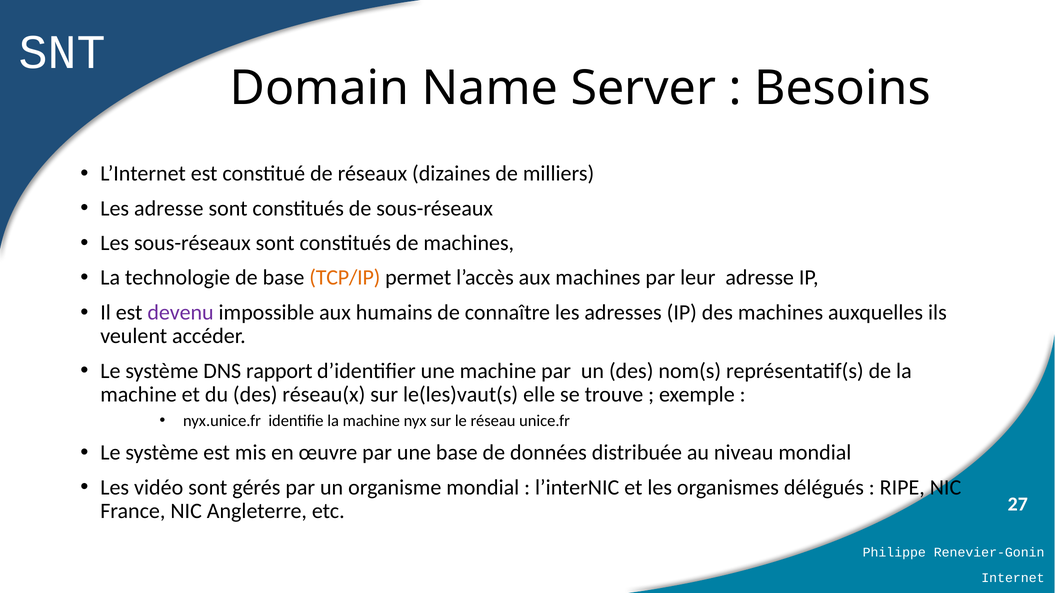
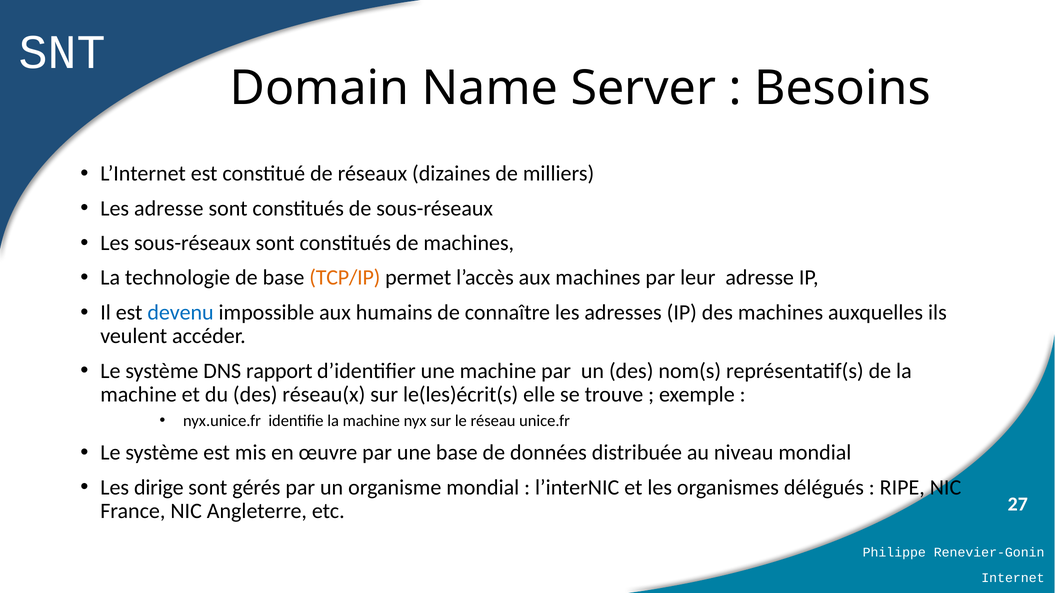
devenu colour: purple -> blue
le(les)vaut(s: le(les)vaut(s -> le(les)écrit(s
vidéo: vidéo -> dirige
